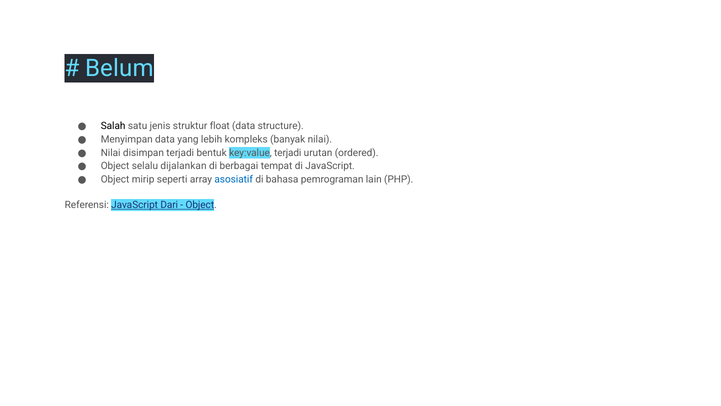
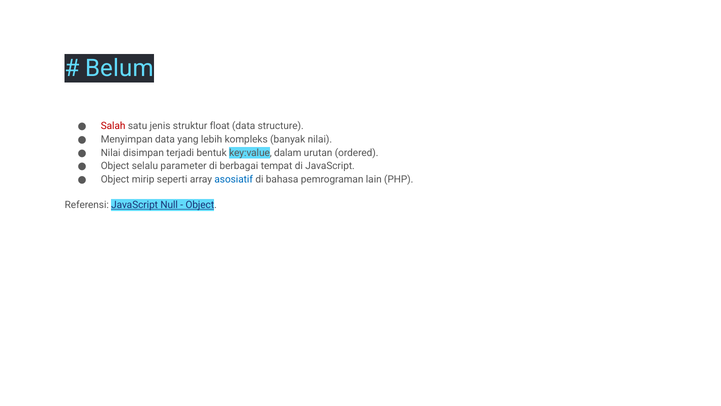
Salah colour: black -> red
key:value terjadi: terjadi -> dalam
dijalankan: dijalankan -> parameter
Dari: Dari -> Null
